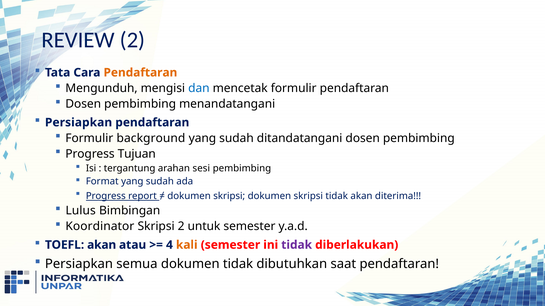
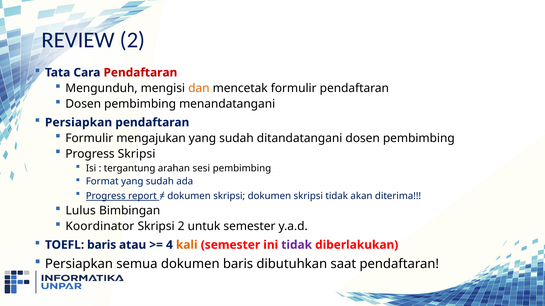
Pendaftaran at (140, 73) colour: orange -> red
dan colour: blue -> orange
background: background -> mengajukan
Progress Tujuan: Tujuan -> Skripsi
TOEFL akan: akan -> baris
dokumen tidak: tidak -> baris
